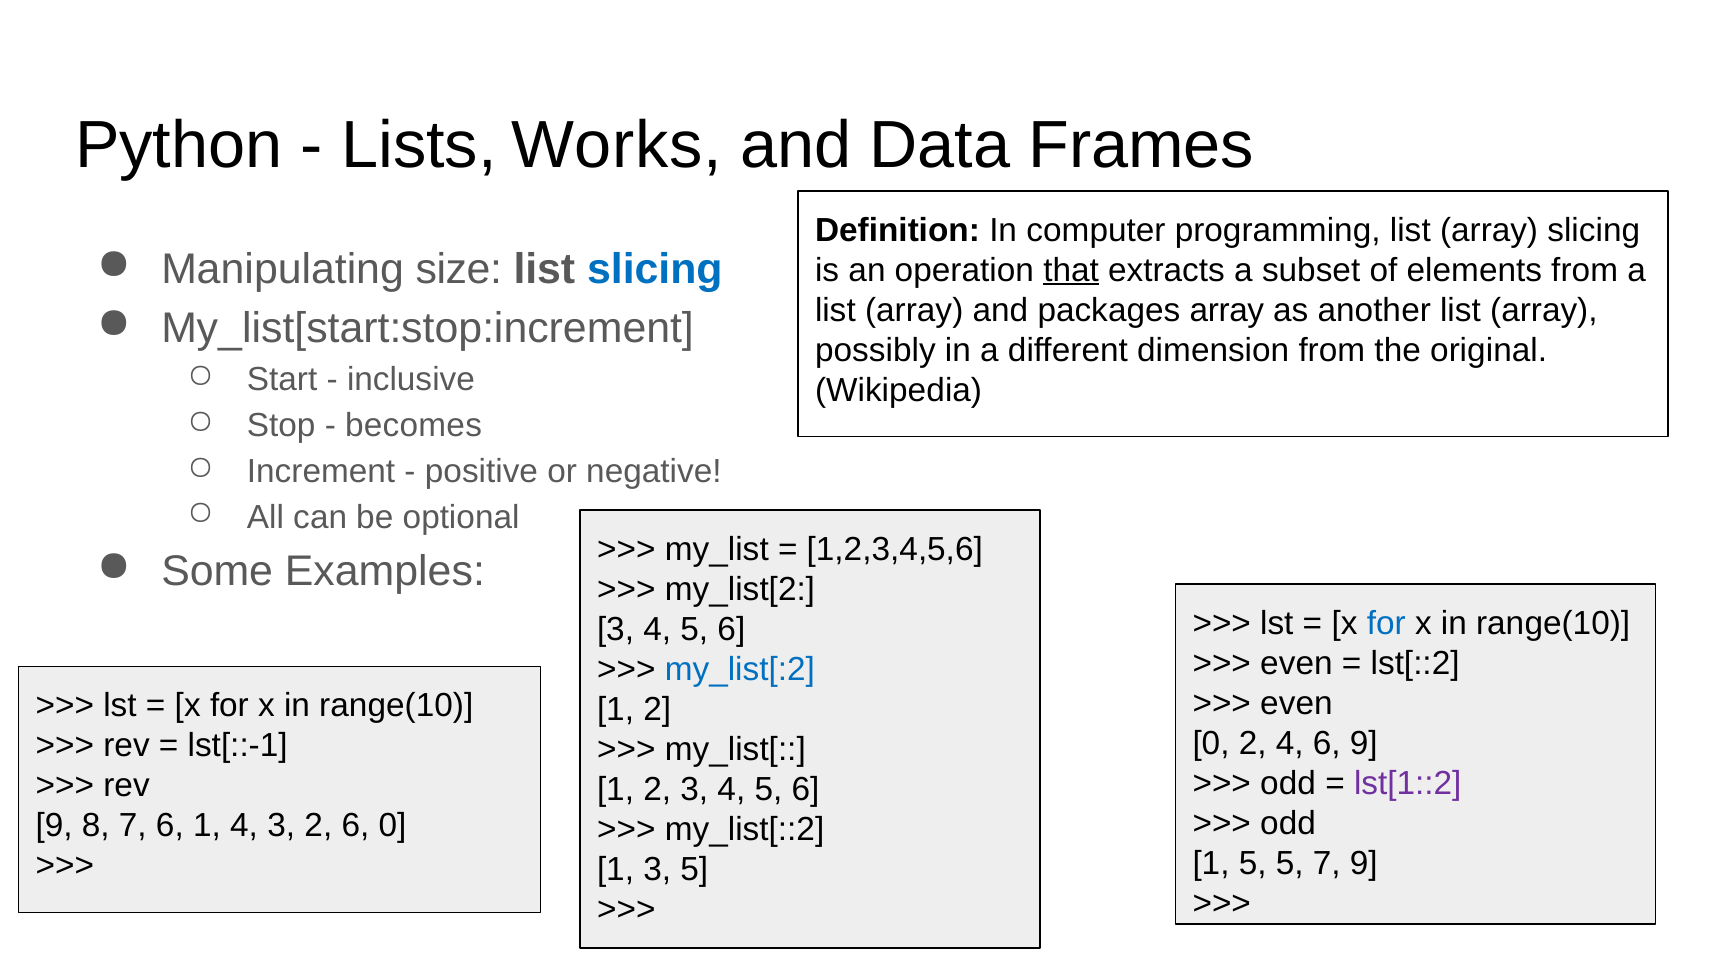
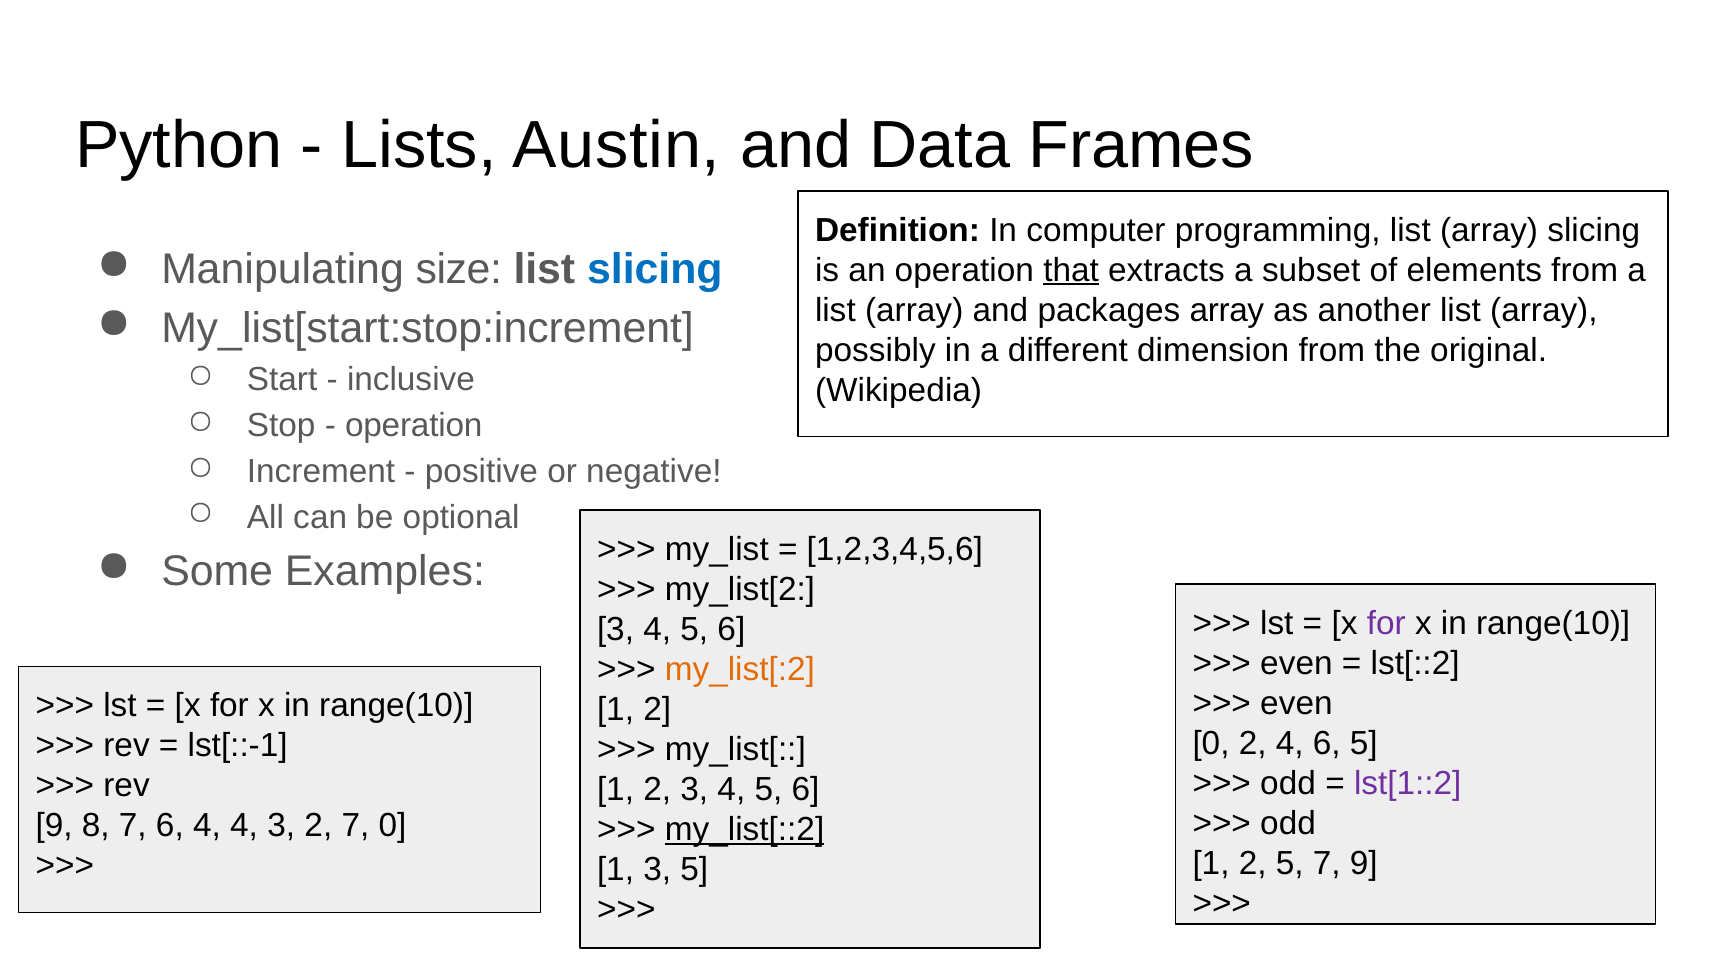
Works: Works -> Austin
becomes at (414, 426): becomes -> operation
for at (1386, 624) colour: blue -> purple
my_list[:2 colour: blue -> orange
6 9: 9 -> 5
6 1: 1 -> 4
2 6: 6 -> 7
my_list[::2 underline: none -> present
5 at (1253, 864): 5 -> 2
